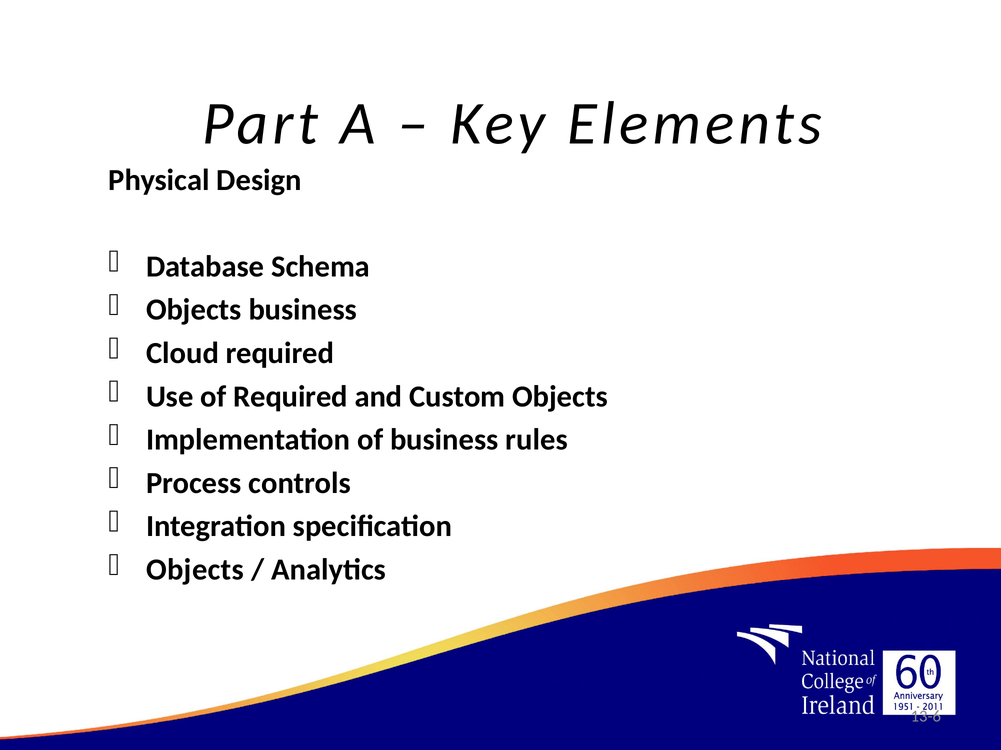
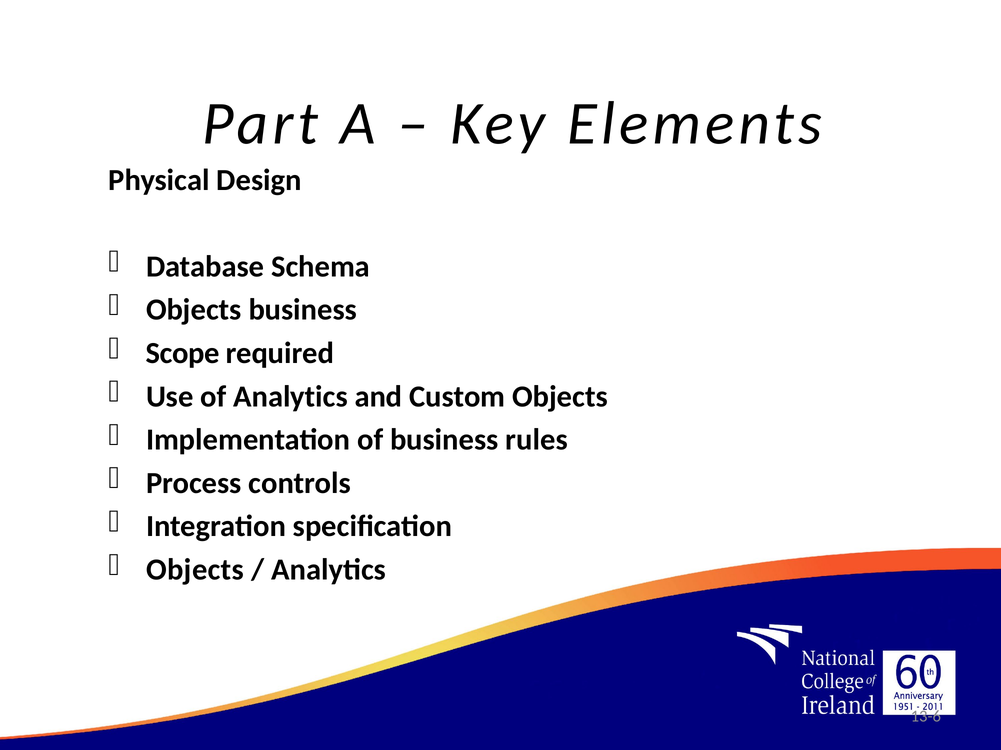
Cloud: Cloud -> Scope
of Required: Required -> Analytics
